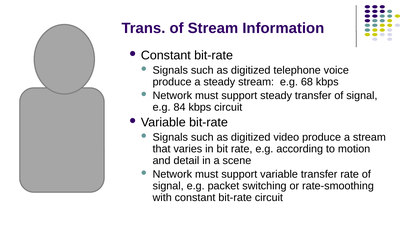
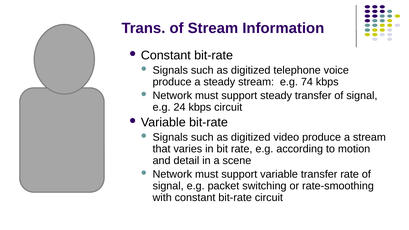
68: 68 -> 74
84: 84 -> 24
